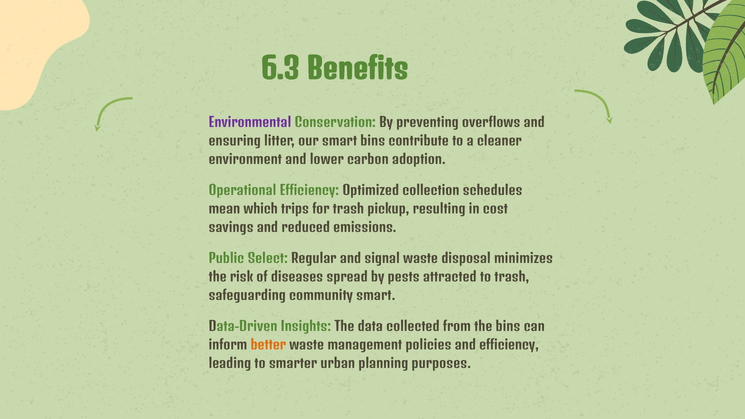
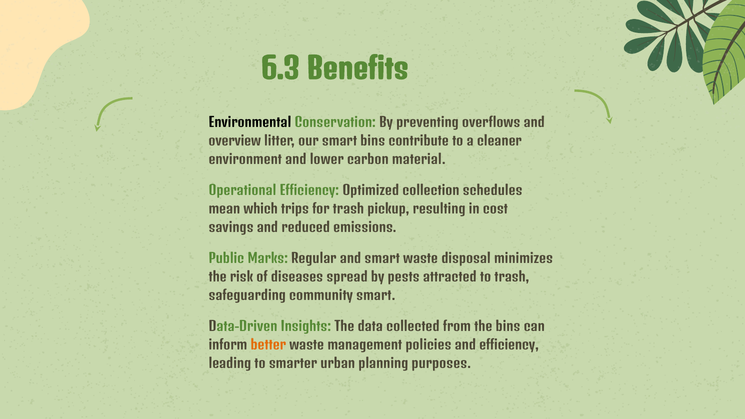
Environmental colour: purple -> black
ensuring: ensuring -> overview
adoption: adoption -> material
Select: Select -> Marks
and signal: signal -> smart
